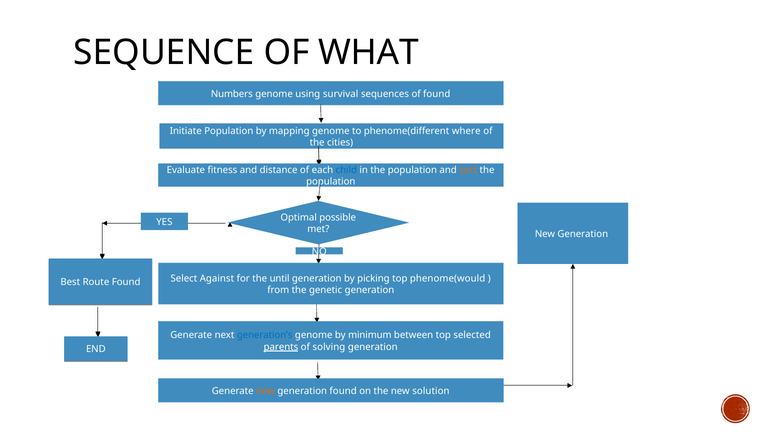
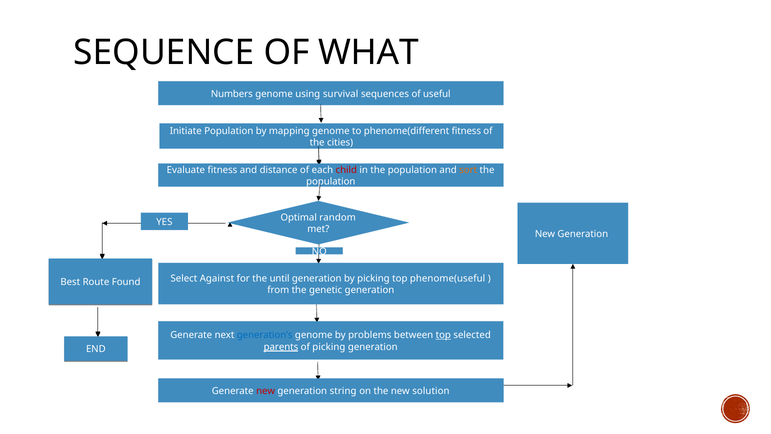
of found: found -> useful
phenome(different where: where -> fitness
child colour: blue -> red
possible: possible -> random
phenome(would: phenome(would -> phenome(useful
minimum: minimum -> problems
top at (443, 335) underline: none -> present
of solving: solving -> picking
new at (266, 391) colour: orange -> red
generation found: found -> string
